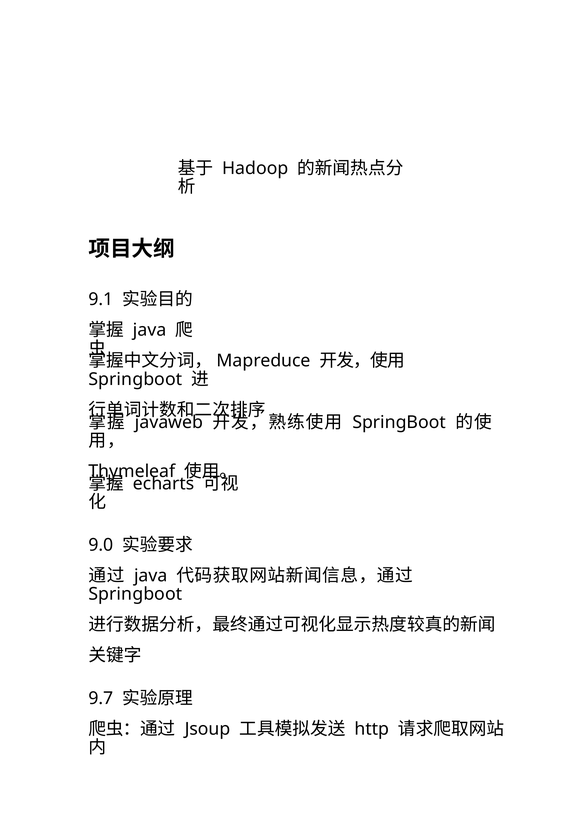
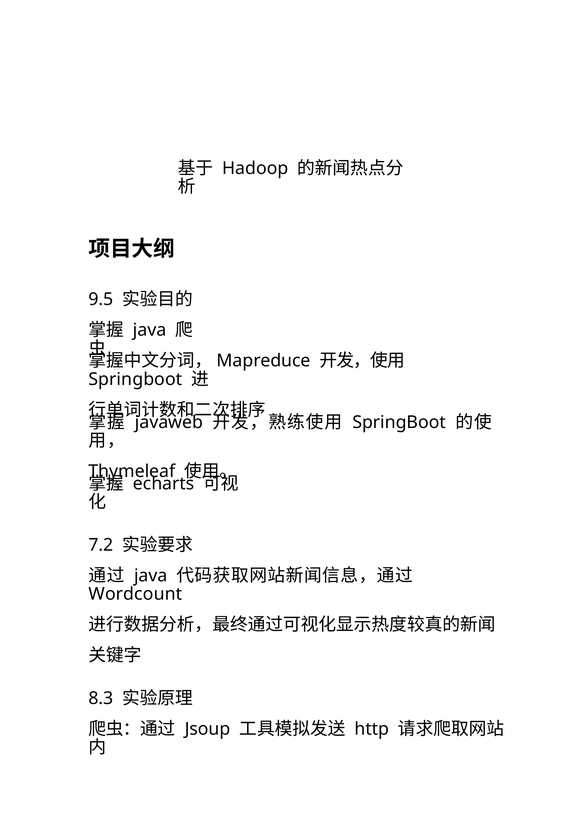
9.1: 9.1 -> 9.5
9.0: 9.0 -> 7.2
Springboot at (135, 594): Springboot -> Wordcount
9.7: 9.7 -> 8.3
